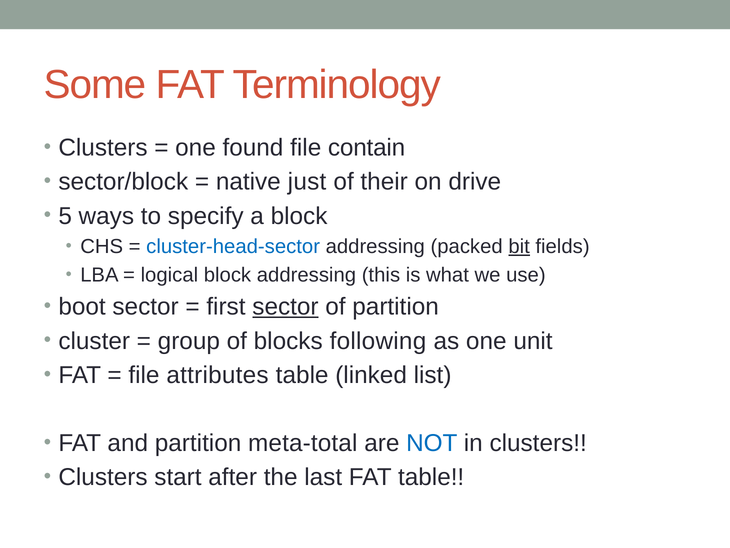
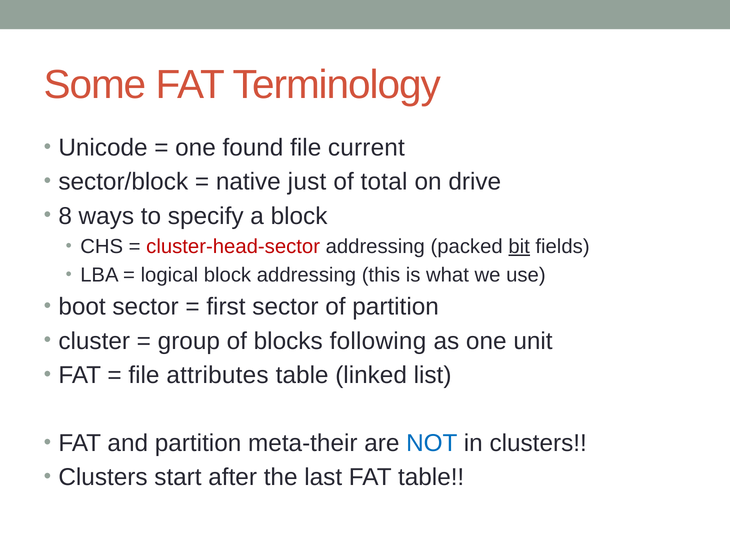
Clusters at (103, 148): Clusters -> Unicode
contain: contain -> current
their: their -> total
5: 5 -> 8
cluster-head-sector colour: blue -> red
sector at (285, 307) underline: present -> none
meta-total: meta-total -> meta-their
